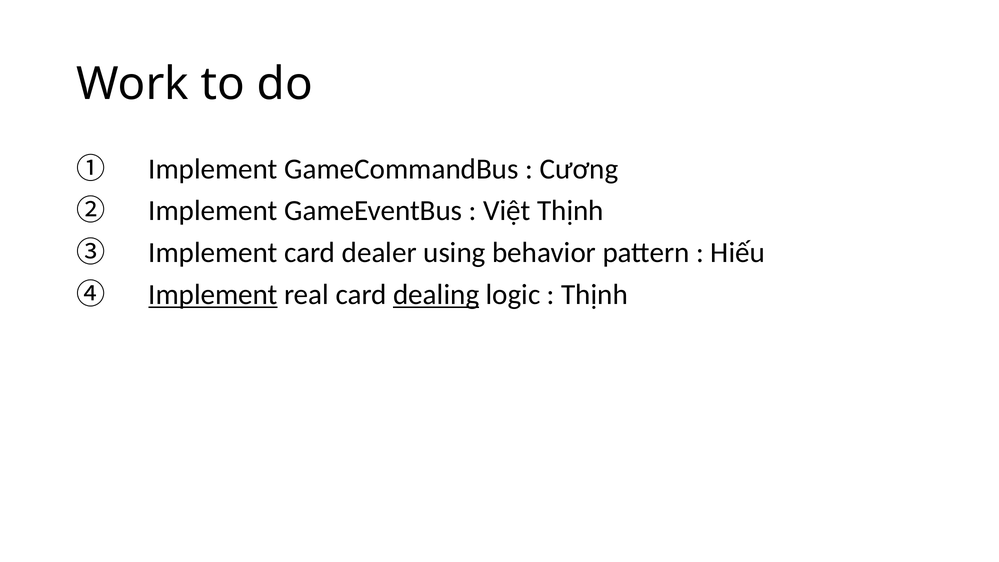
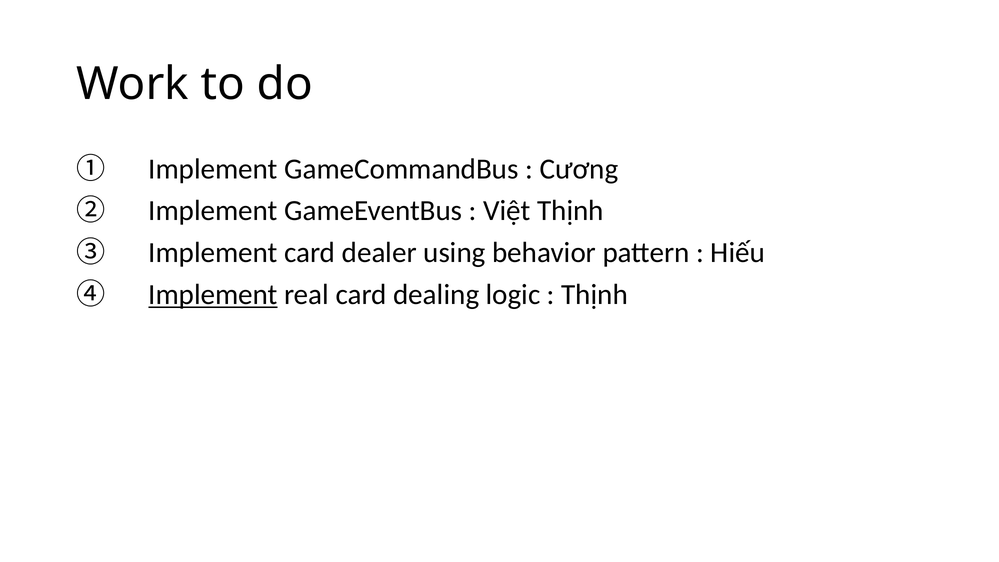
dealing underline: present -> none
